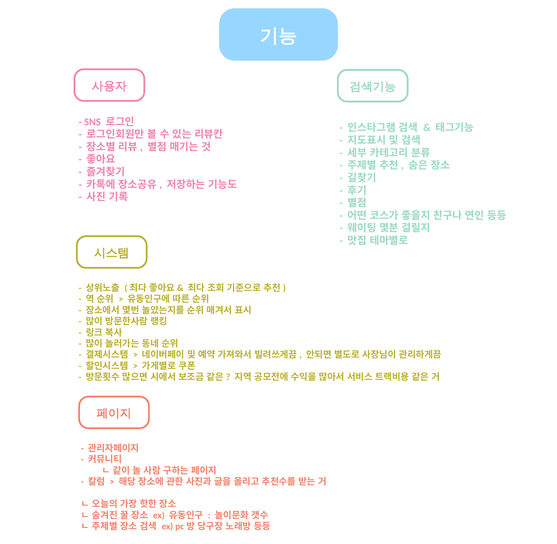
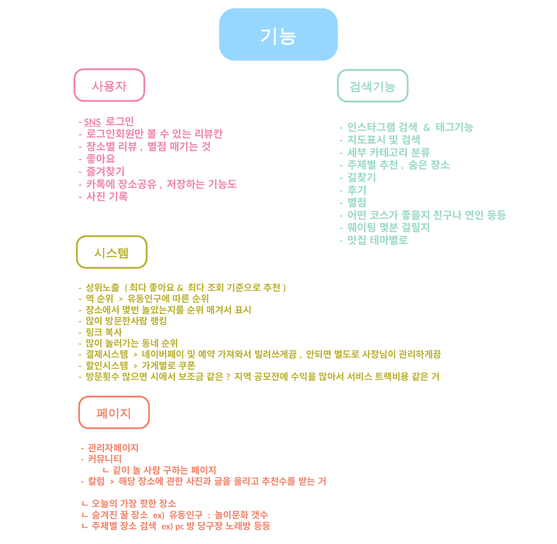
SNS underline: none -> present
